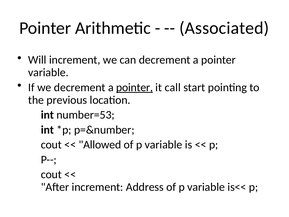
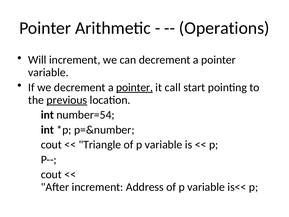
Associated: Associated -> Operations
previous underline: none -> present
number=53: number=53 -> number=54
Allowed: Allowed -> Triangle
